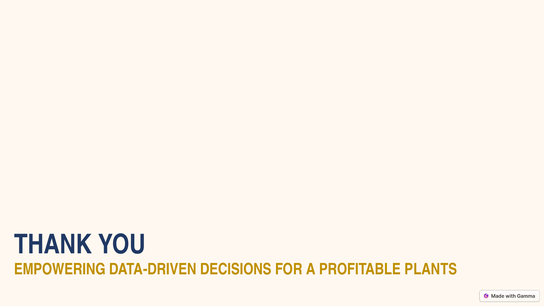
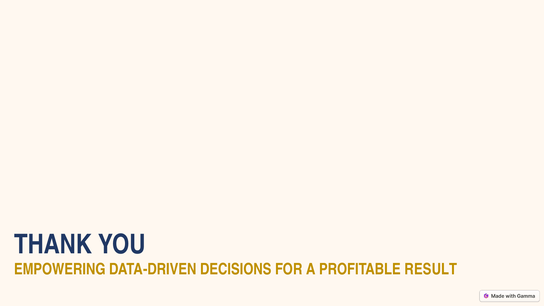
PLANTS: PLANTS -> RESULT
